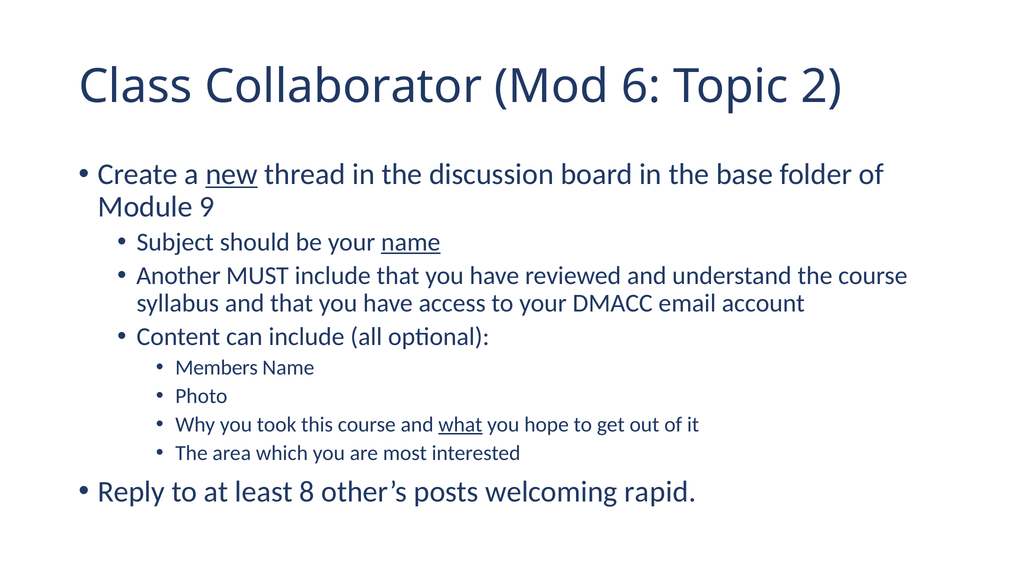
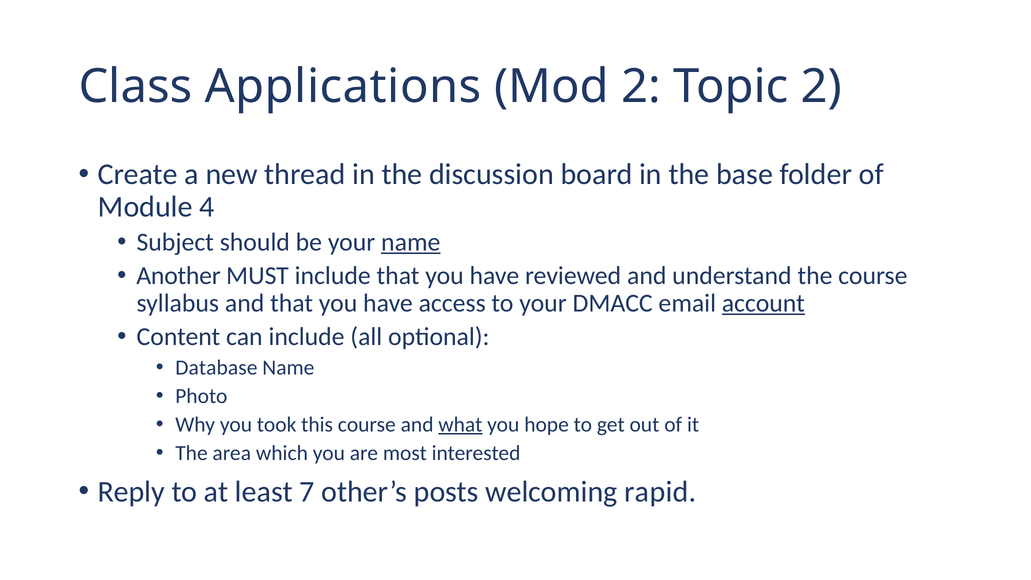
Collaborator: Collaborator -> Applications
Mod 6: 6 -> 2
new underline: present -> none
9: 9 -> 4
account underline: none -> present
Members: Members -> Database
8: 8 -> 7
